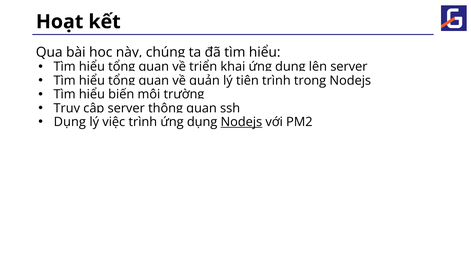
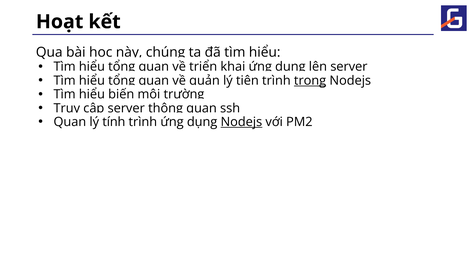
trong underline: none -> present
Dụng at (70, 122): Dụng -> Quan
việc: việc -> tính
